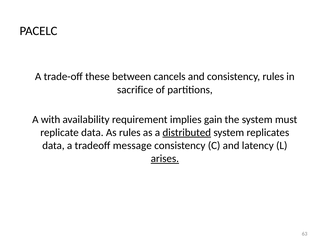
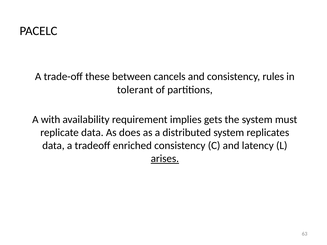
sacrifice: sacrifice -> tolerant
gain: gain -> gets
As rules: rules -> does
distributed underline: present -> none
message: message -> enriched
